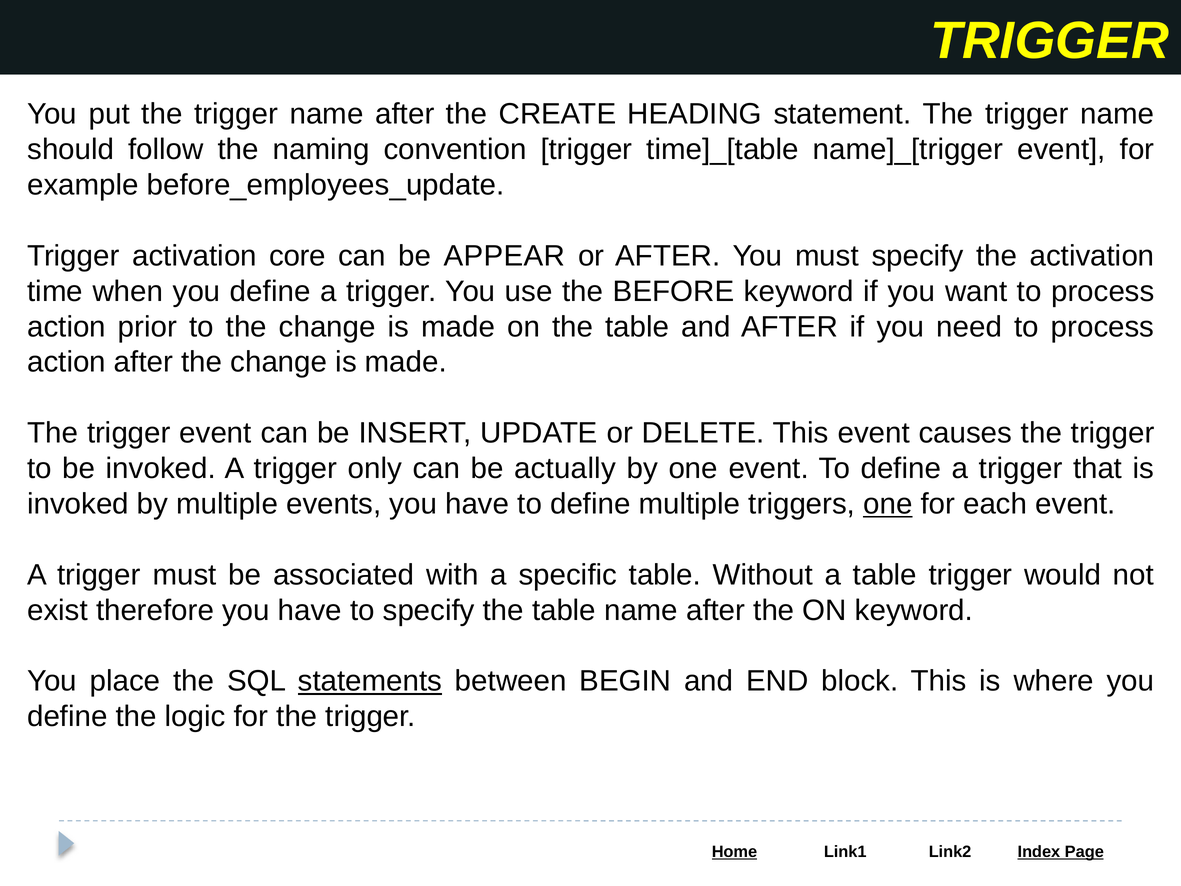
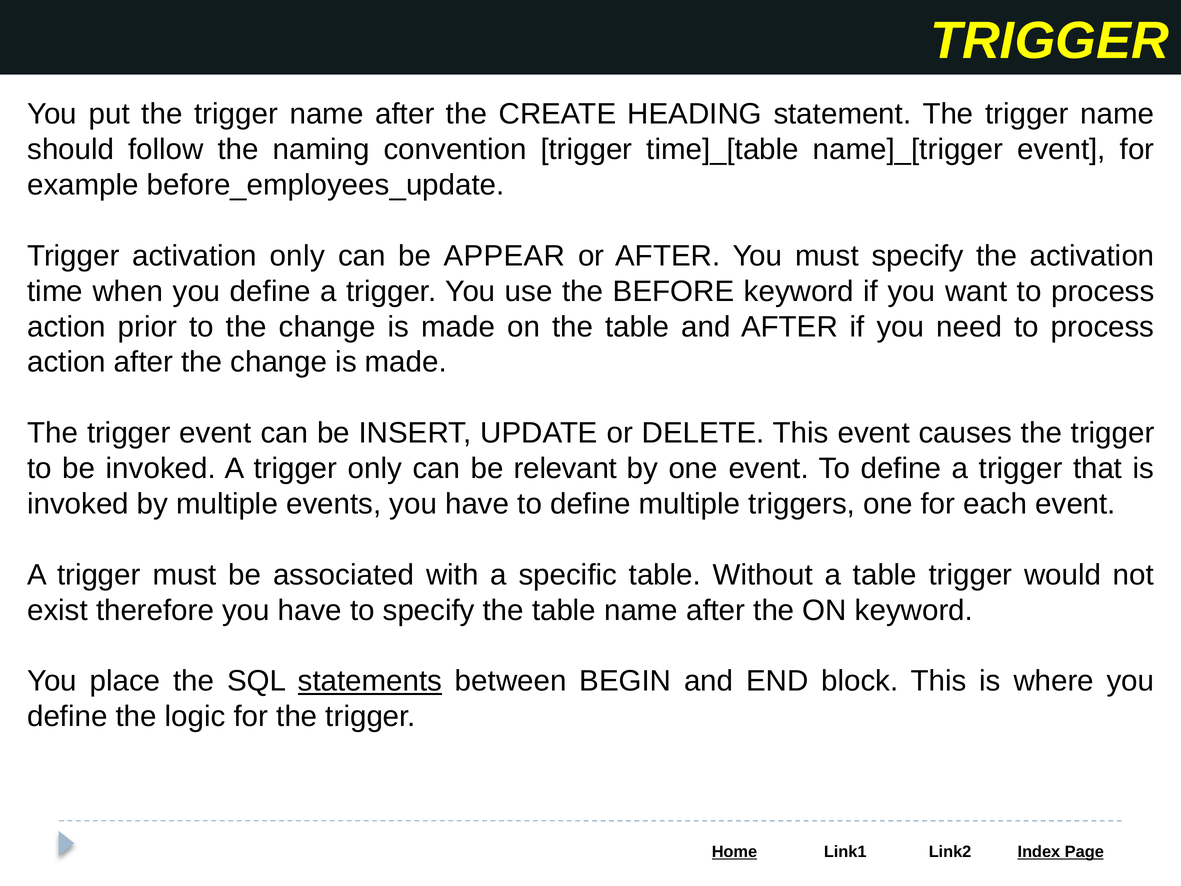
activation core: core -> only
actually: actually -> relevant
one at (888, 504) underline: present -> none
